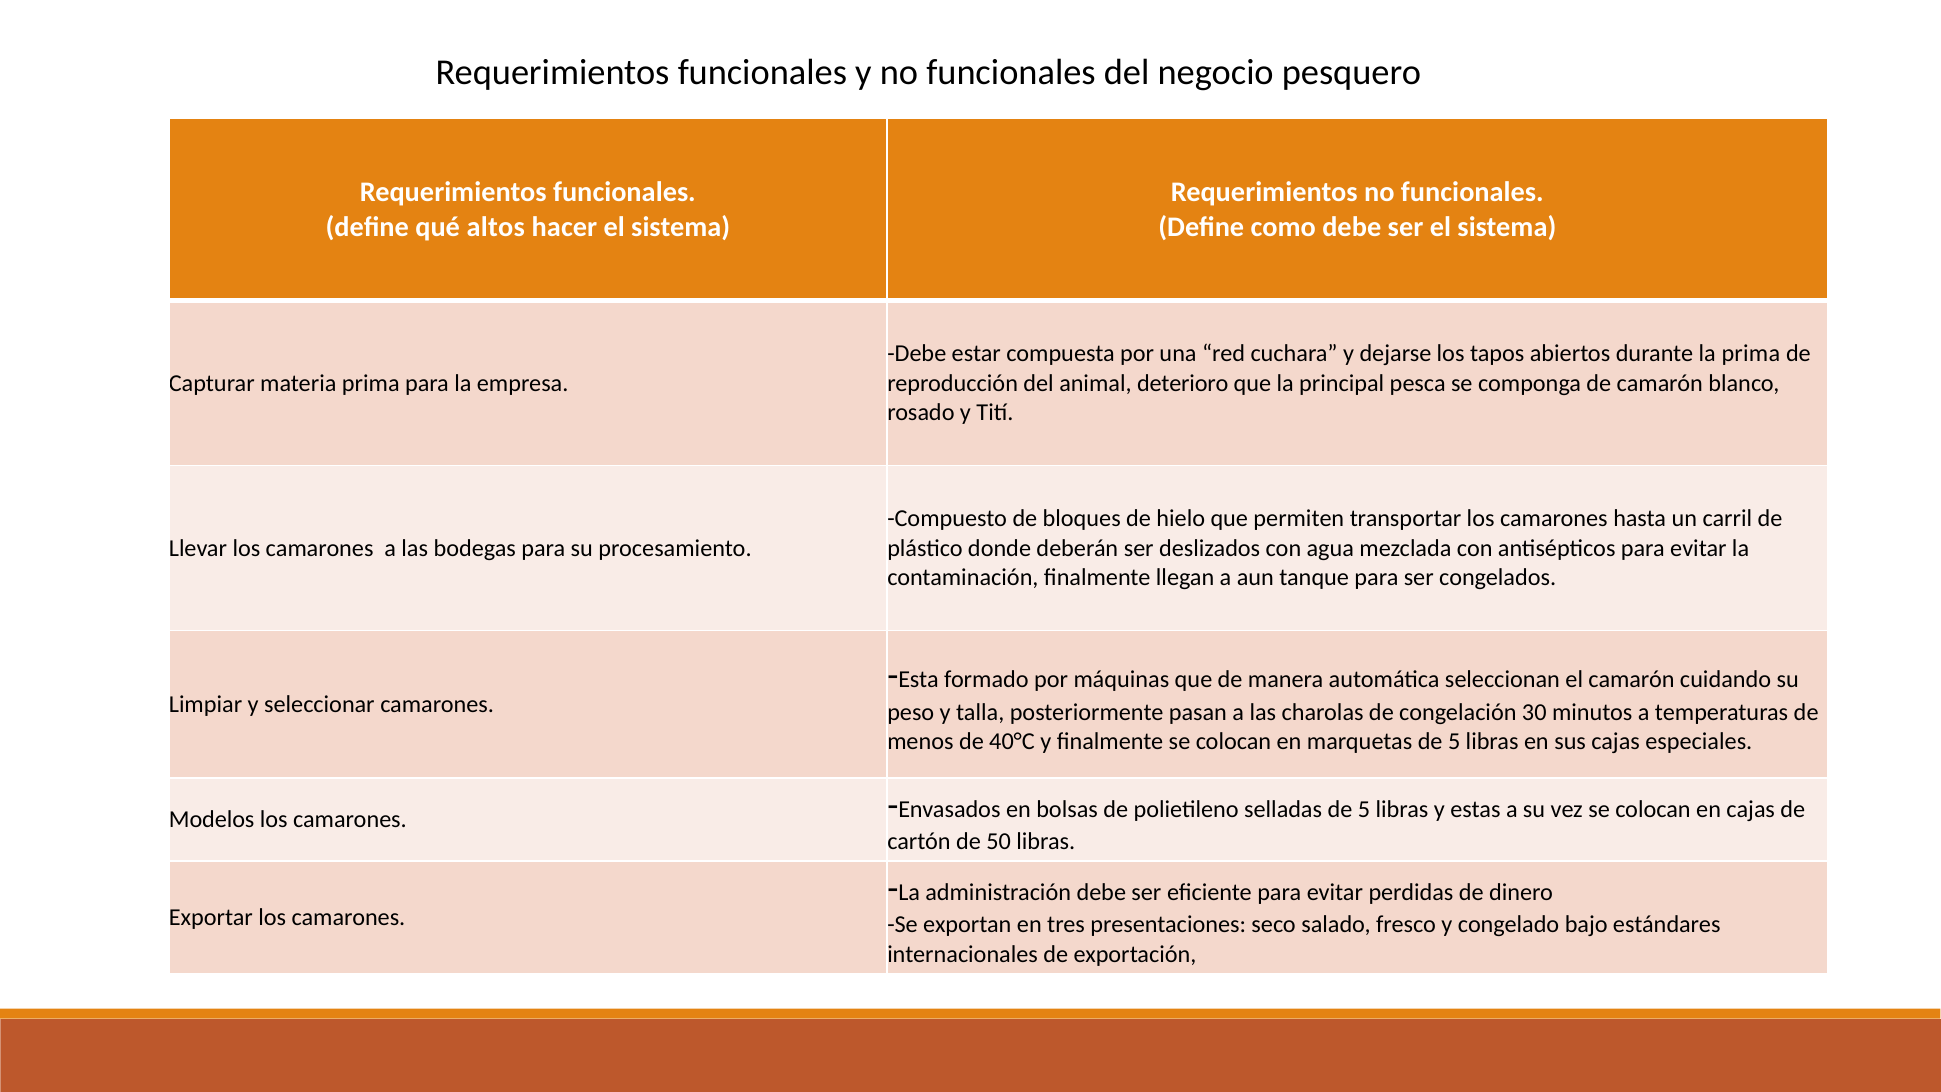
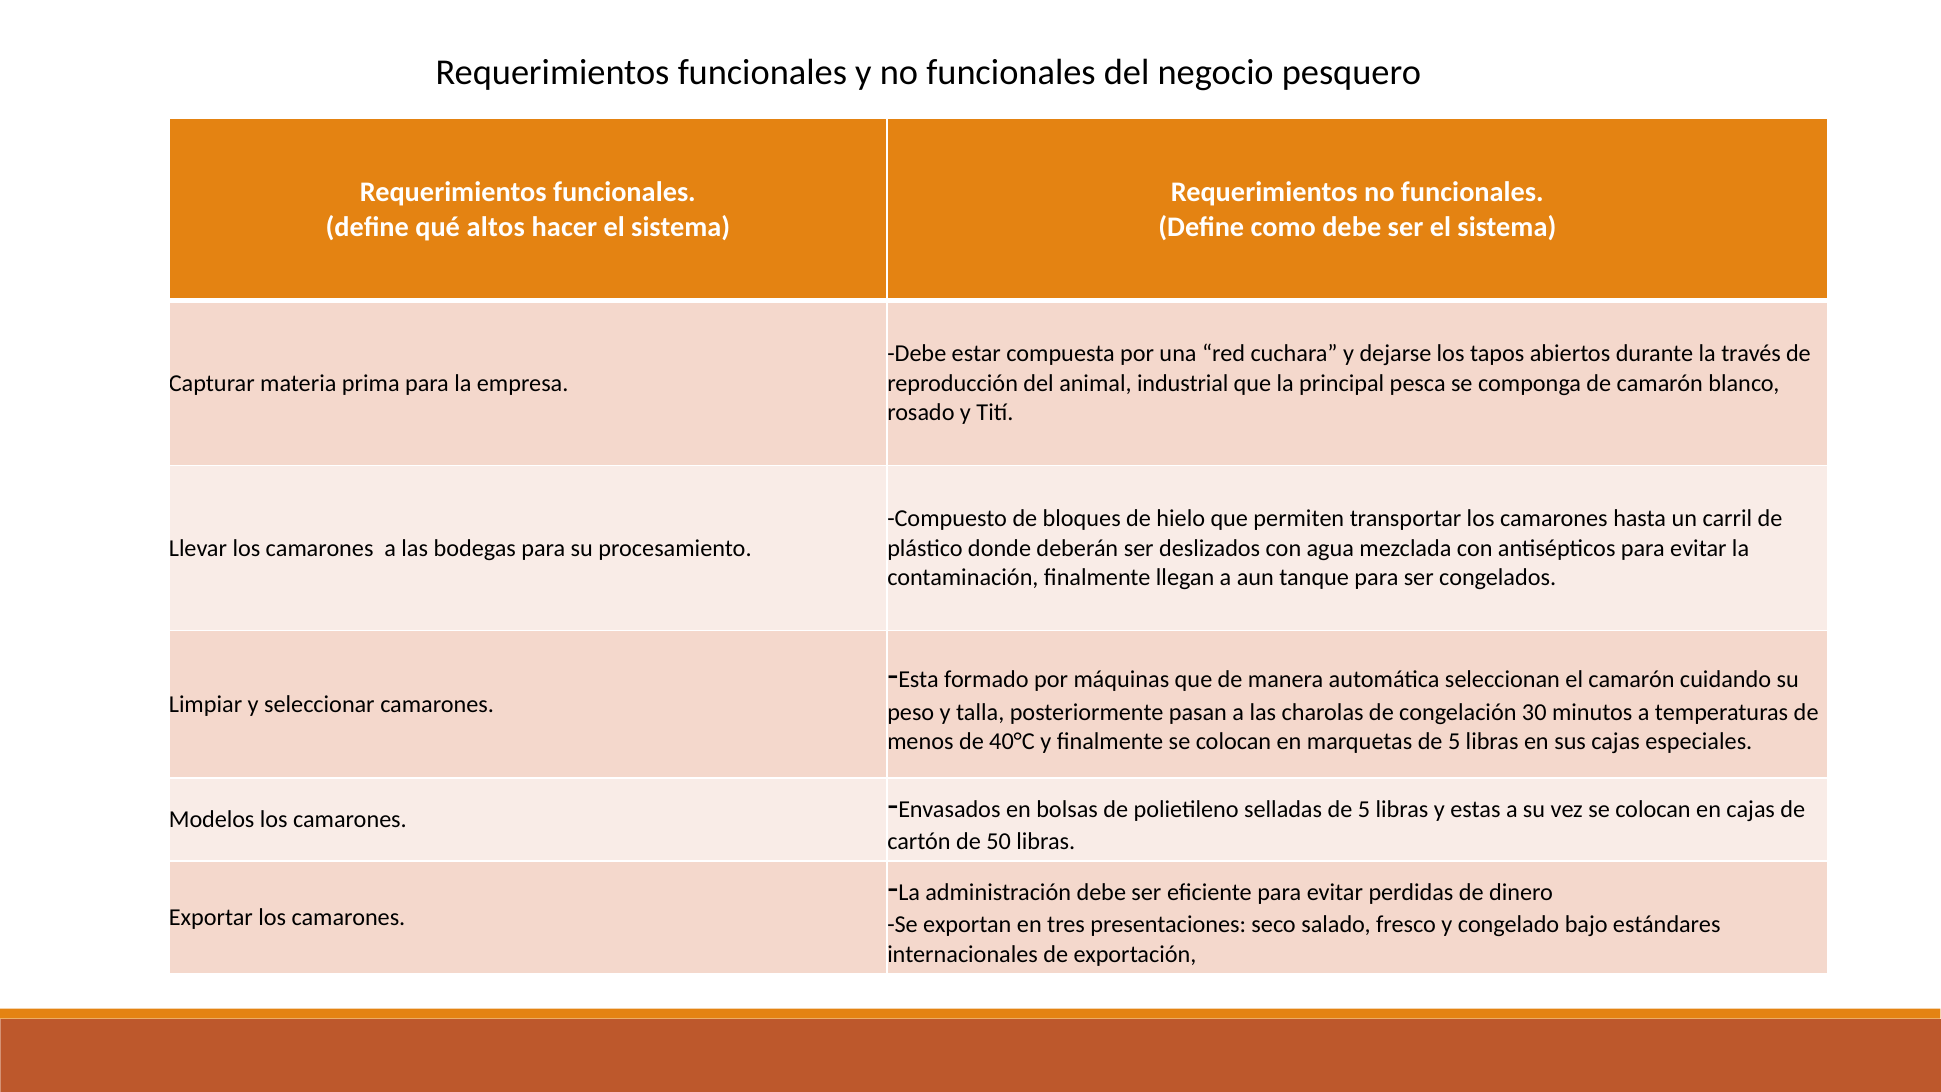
la prima: prima -> través
deterioro: deterioro -> industrial
